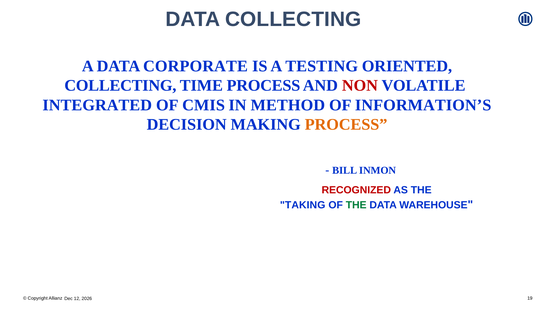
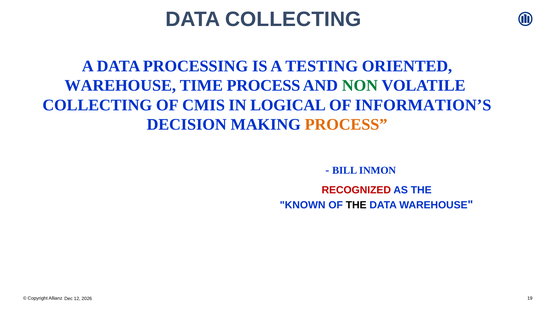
CORPORATE: CORPORATE -> PROCESSING
COLLECTING at (120, 86): COLLECTING -> WAREHOUSE
NON colour: red -> green
INTEGRATED at (97, 105): INTEGRATED -> COLLECTING
METHOD: METHOD -> LOGICAL
TAKING: TAKING -> KNOWN
THE at (356, 205) colour: green -> black
